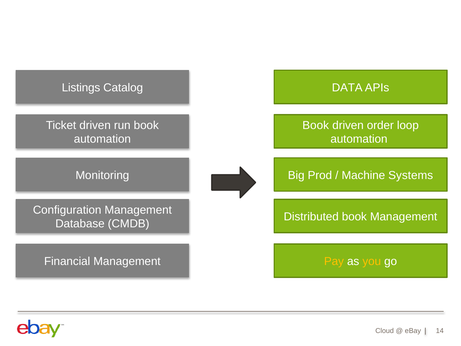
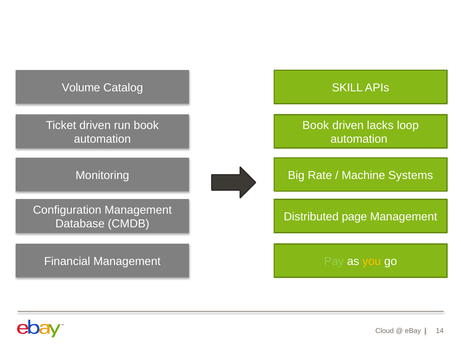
Listings: Listings -> Volume
DATA: DATA -> SKILL
order: order -> lacks
Prod: Prod -> Rate
Distributed book: book -> page
Pay colour: yellow -> light green
